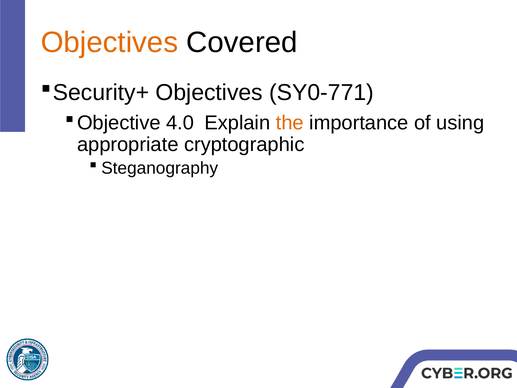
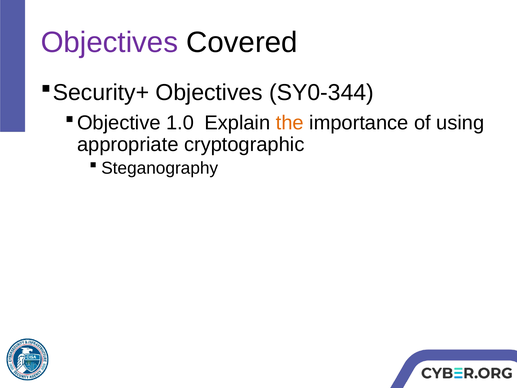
Objectives at (109, 43) colour: orange -> purple
SY0-771: SY0-771 -> SY0-344
4.0: 4.0 -> 1.0
